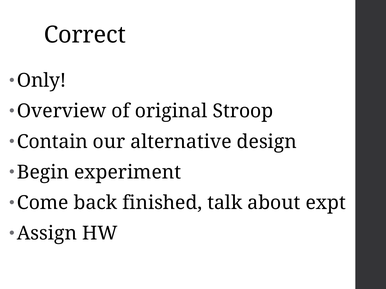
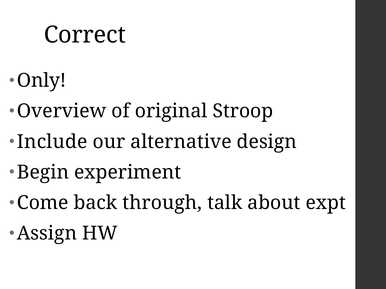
Contain: Contain -> Include
finished: finished -> through
